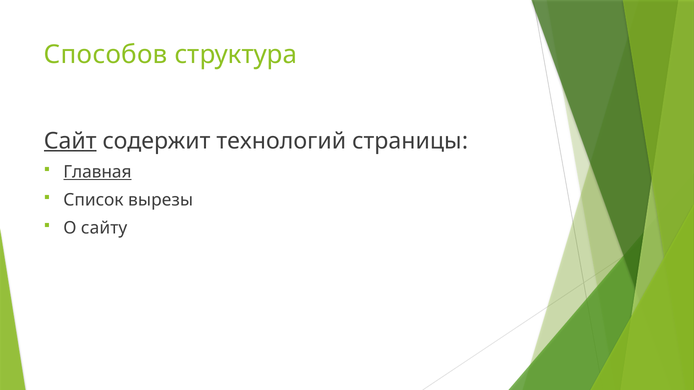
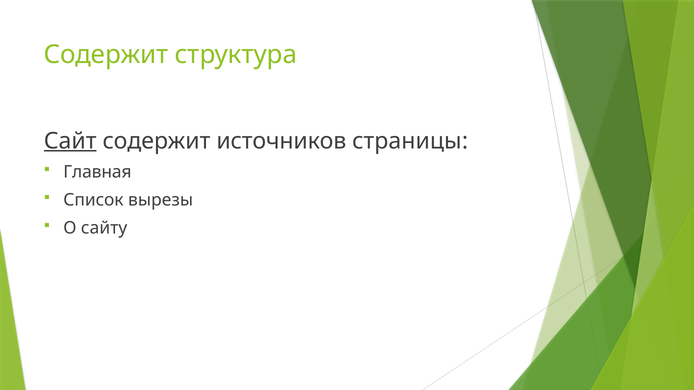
Способов at (106, 55): Способов -> Содержит
технологий: технологий -> источников
Главная underline: present -> none
